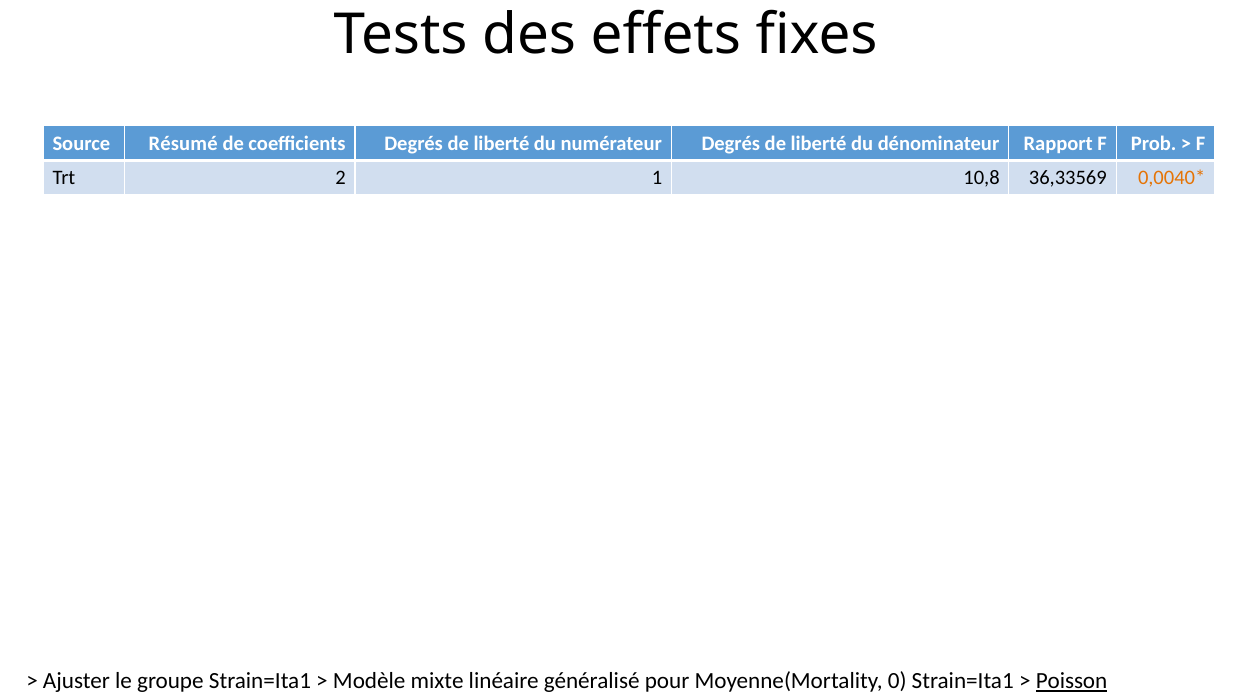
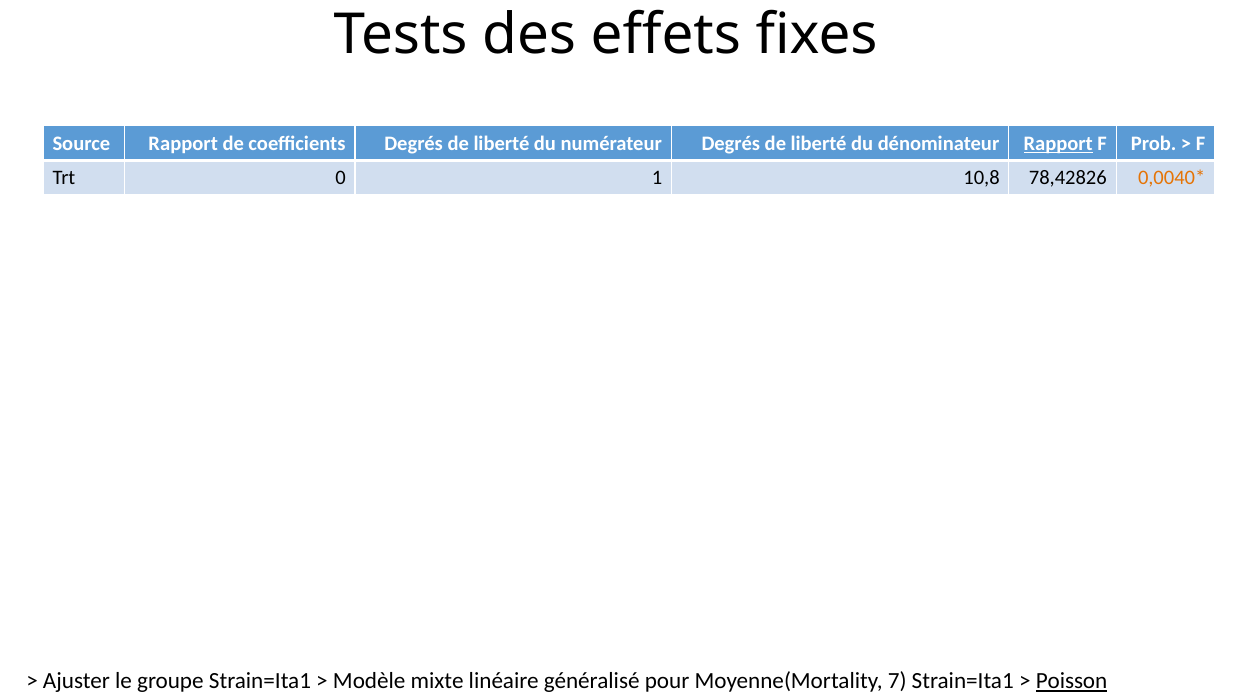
Source Résumé: Résumé -> Rapport
Rapport at (1058, 144) underline: none -> present
2: 2 -> 0
36,33569: 36,33569 -> 78,42826
0: 0 -> 7
